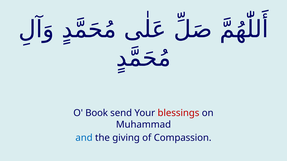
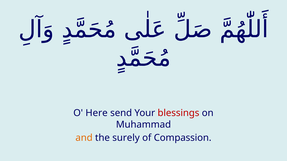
Book: Book -> Here
and colour: blue -> orange
giving: giving -> surely
